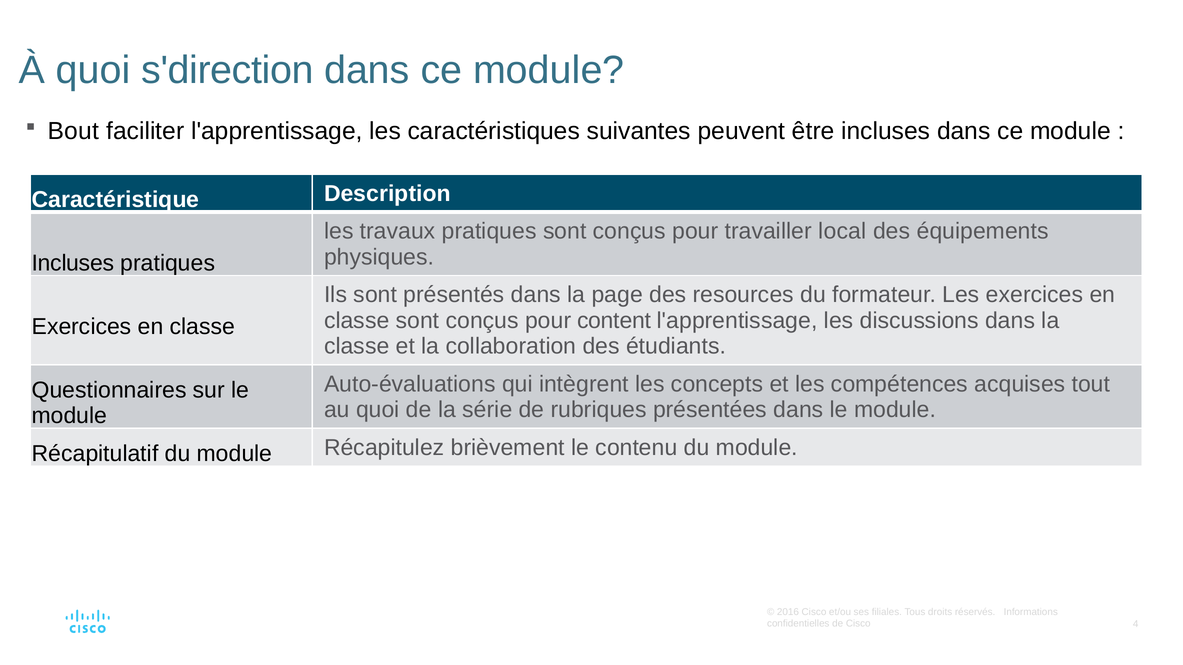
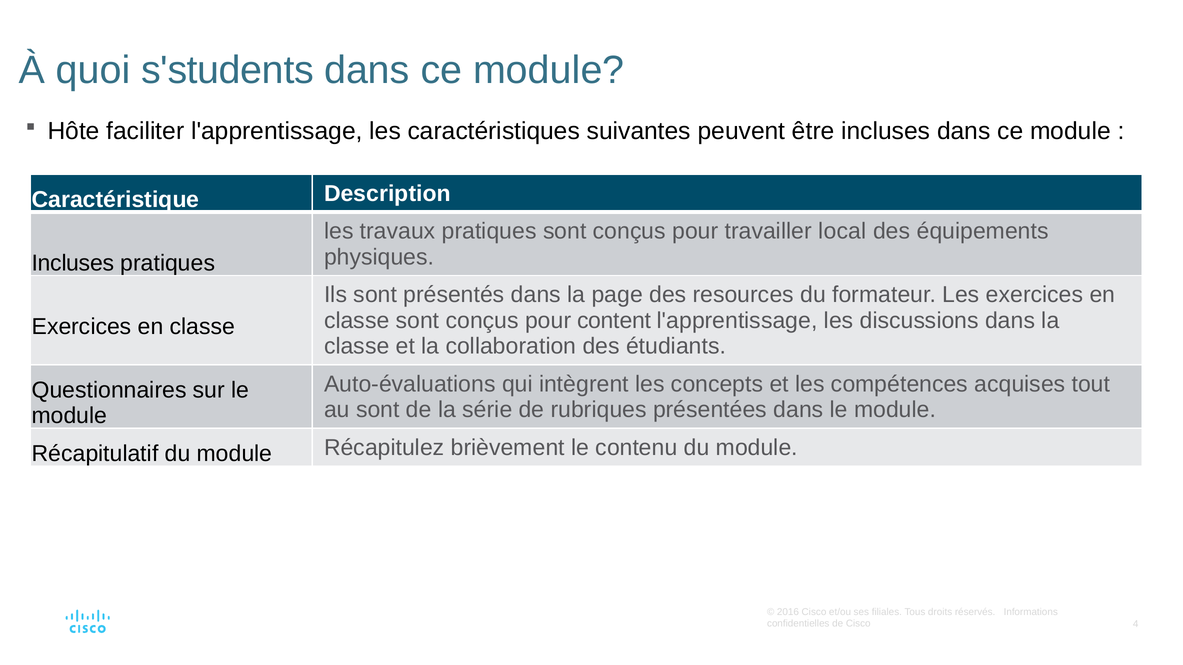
s'direction: s'direction -> s'students
Bout: Bout -> Hôte
au quoi: quoi -> sont
